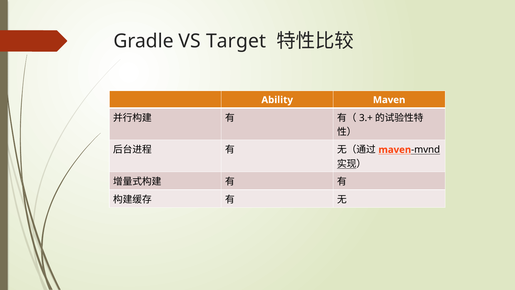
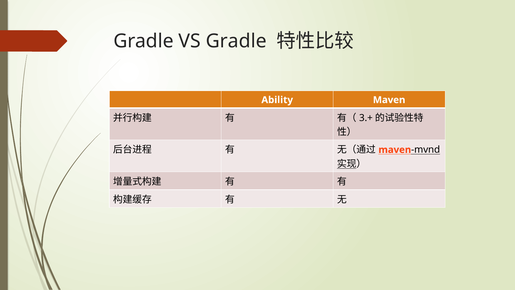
VS Target: Target -> Gradle
